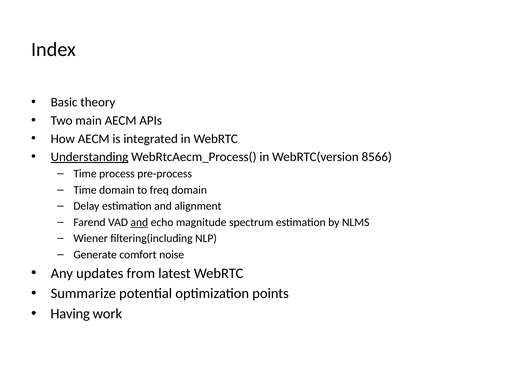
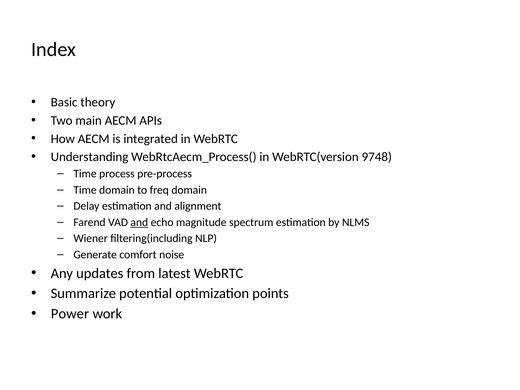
Understanding underline: present -> none
8566: 8566 -> 9748
Having: Having -> Power
